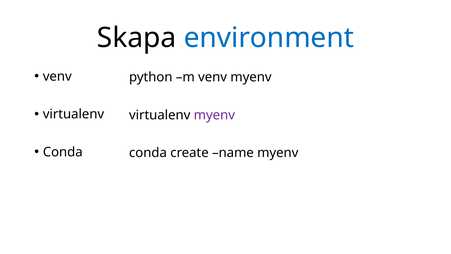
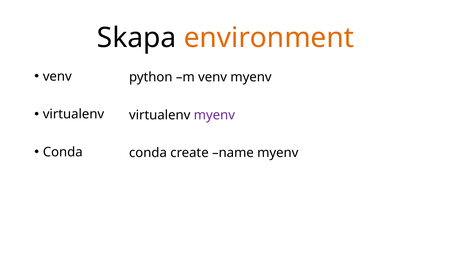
environment colour: blue -> orange
